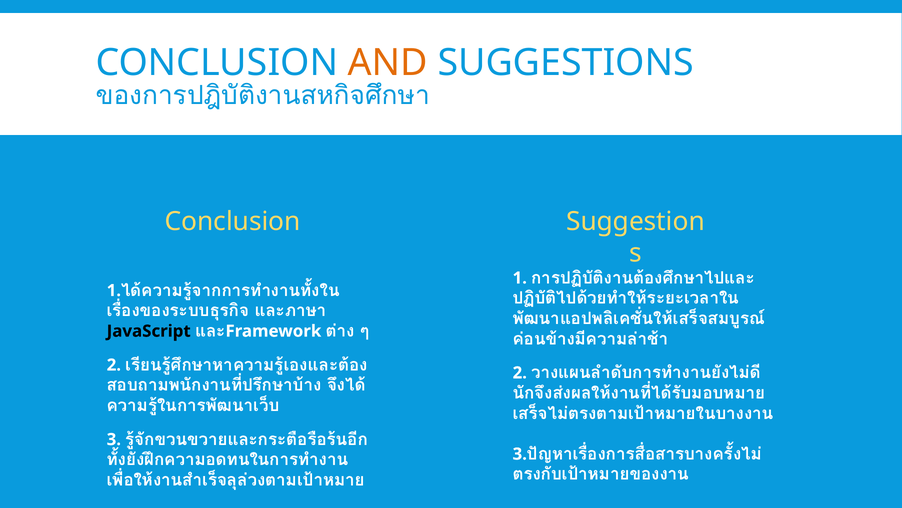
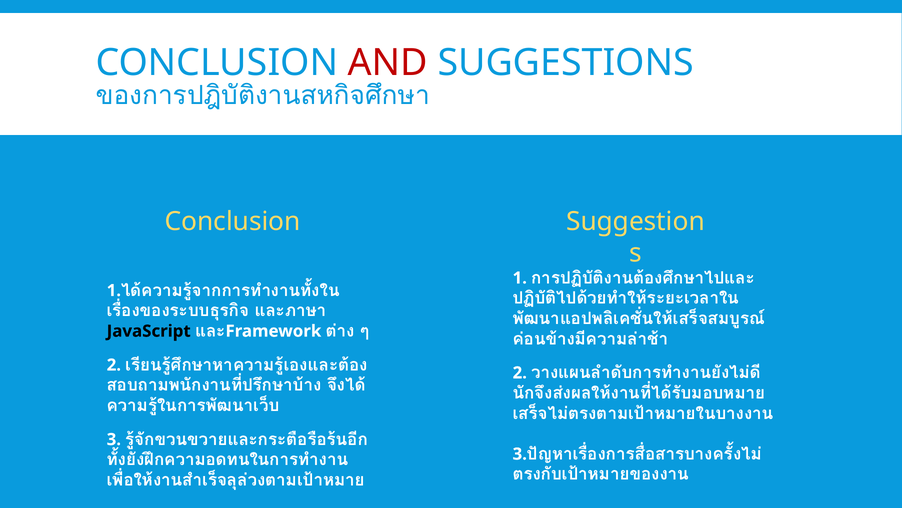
AND colour: orange -> red
